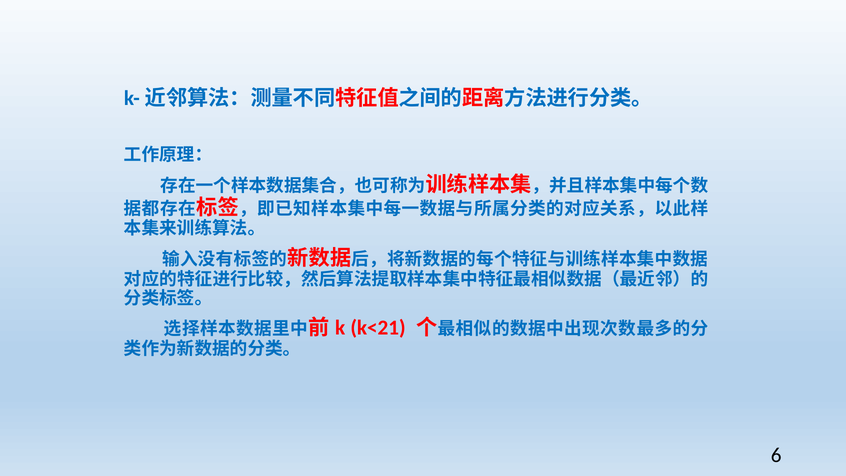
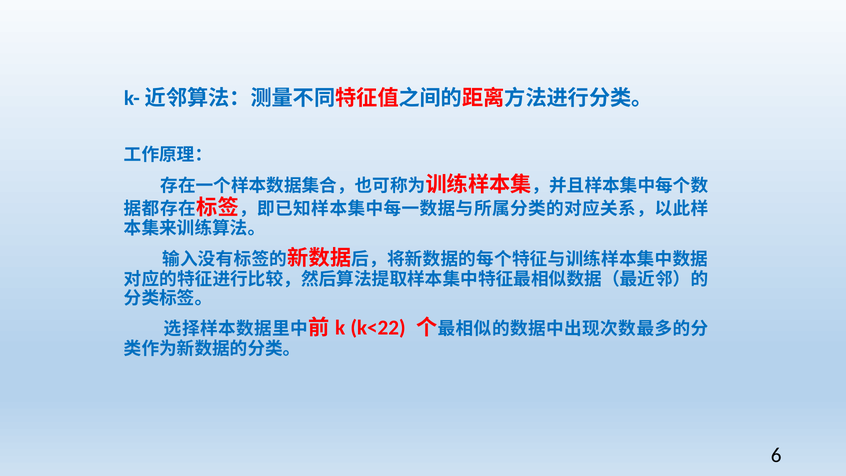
k<21: k<21 -> k<22
